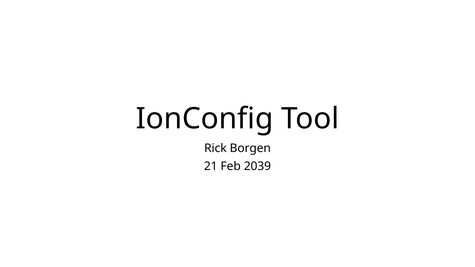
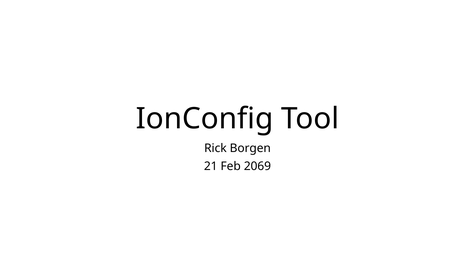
2039: 2039 -> 2069
